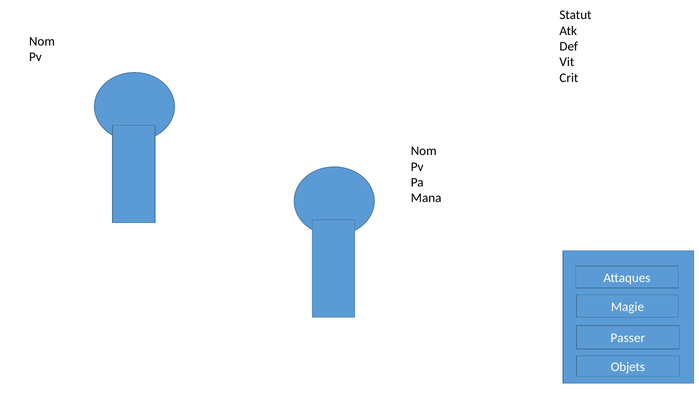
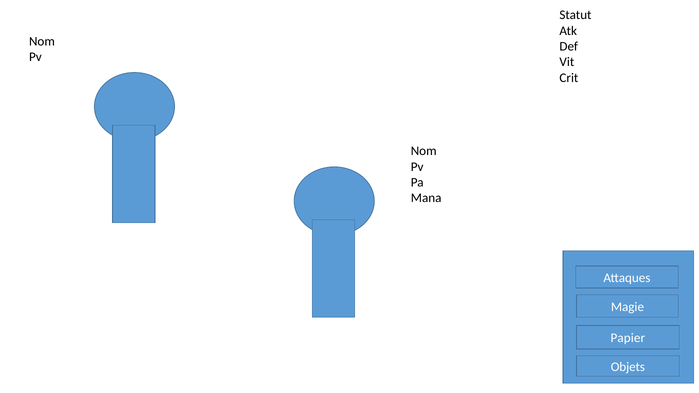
Passer: Passer -> Papier
